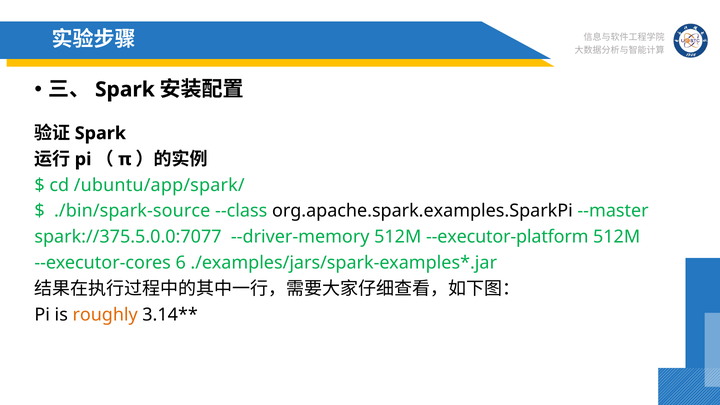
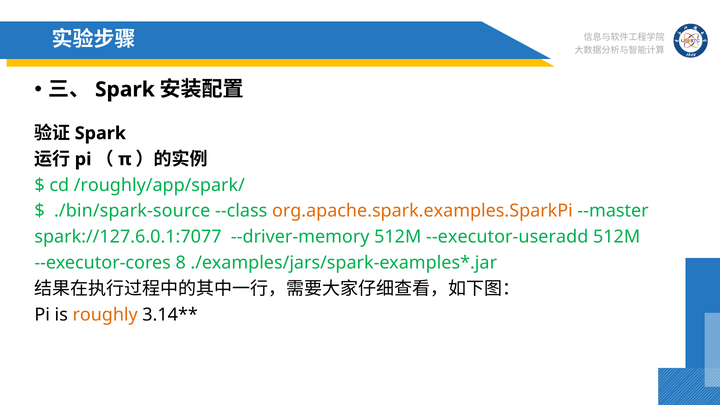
/ubuntu/app/spark/: /ubuntu/app/spark/ -> /roughly/app/spark/
org.apache.spark.examples.SparkPi colour: black -> orange
spark://375.5.0.0:7077: spark://375.5.0.0:7077 -> spark://127.6.0.1:7077
--executor-platform: --executor-platform -> --executor-useradd
6: 6 -> 8
